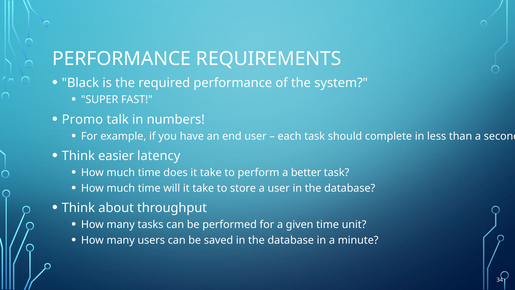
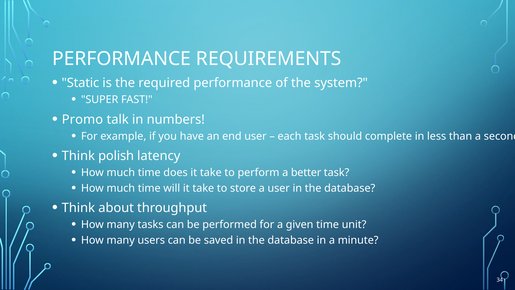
Black: Black -> Static
easier: easier -> polish
